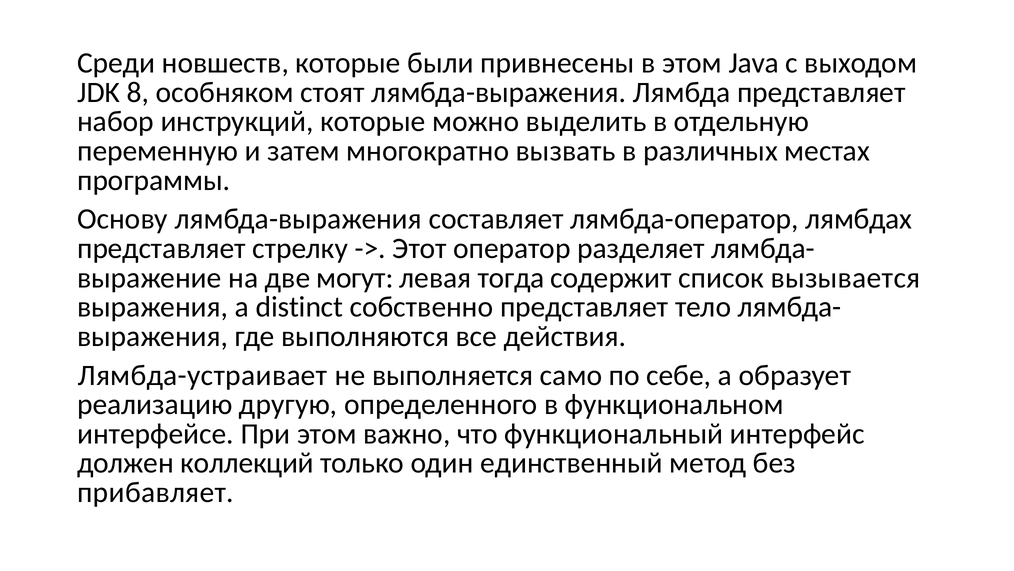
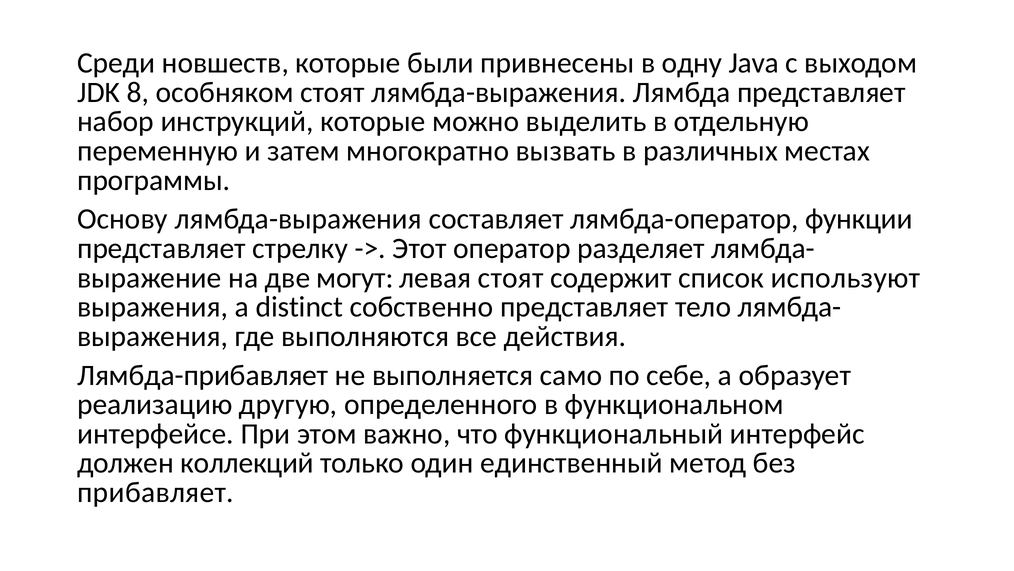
в этом: этом -> одну
лямбдах: лямбдах -> функции
левая тогда: тогда -> стоят
вызывается: вызывается -> используют
Лямбда-устраивает: Лямбда-устраивает -> Лямбда-прибавляет
